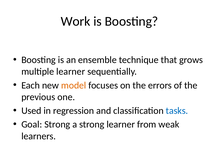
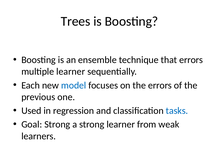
Work: Work -> Trees
that grows: grows -> errors
model colour: orange -> blue
